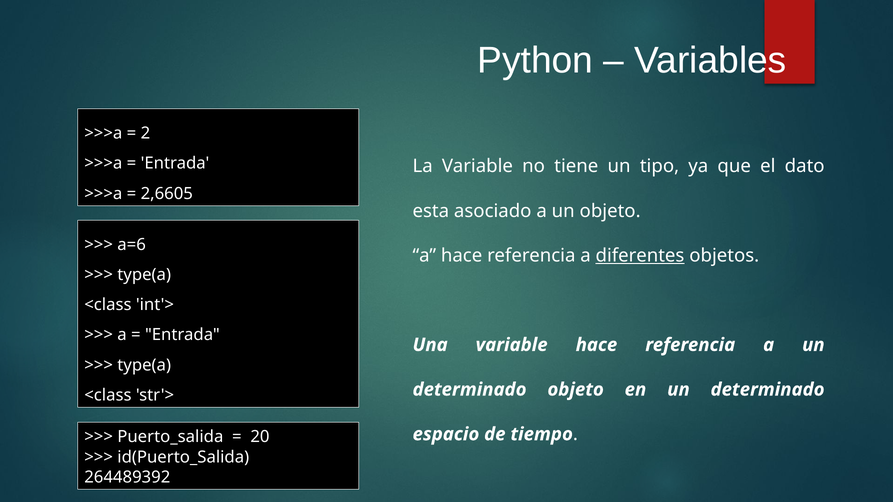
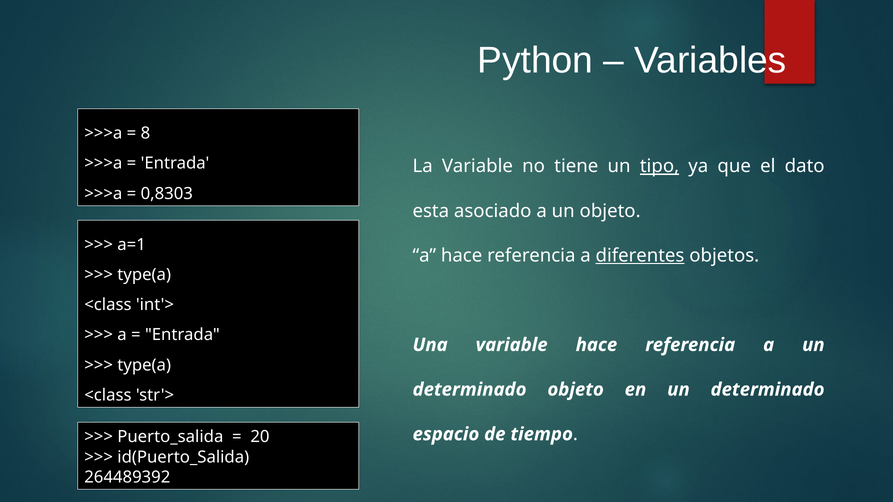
2: 2 -> 8
tipo underline: none -> present
2,6605: 2,6605 -> 0,8303
a=6: a=6 -> a=1
